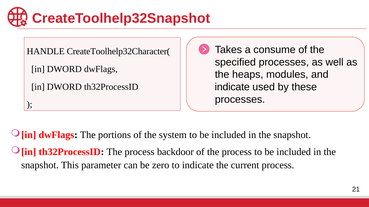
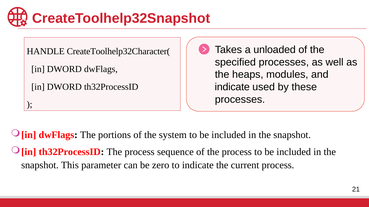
consume: consume -> unloaded
backdoor: backdoor -> sequence
